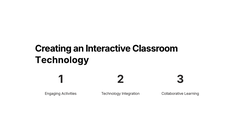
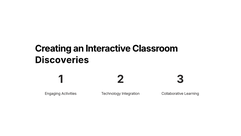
Technology at (62, 60): Technology -> Discoveries
